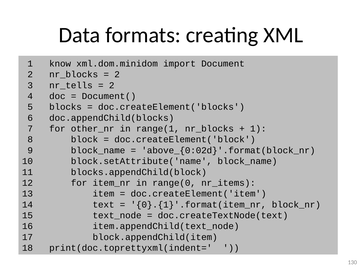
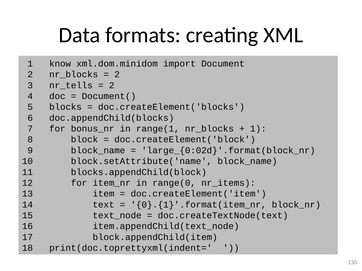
other_nr: other_nr -> bonus_nr
above_{0:02d}'.format(block_nr: above_{0:02d}'.format(block_nr -> large_{0:02d}'.format(block_nr
